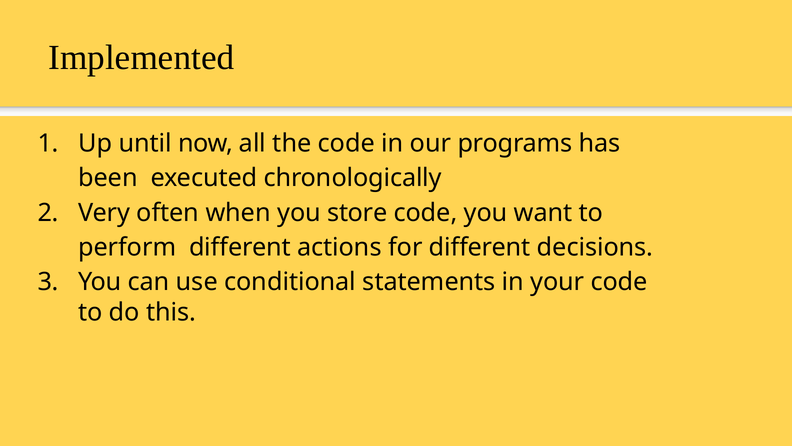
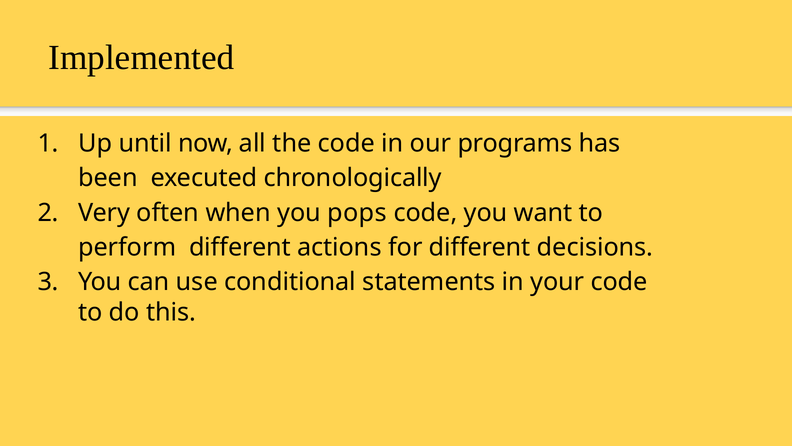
store: store -> pops
